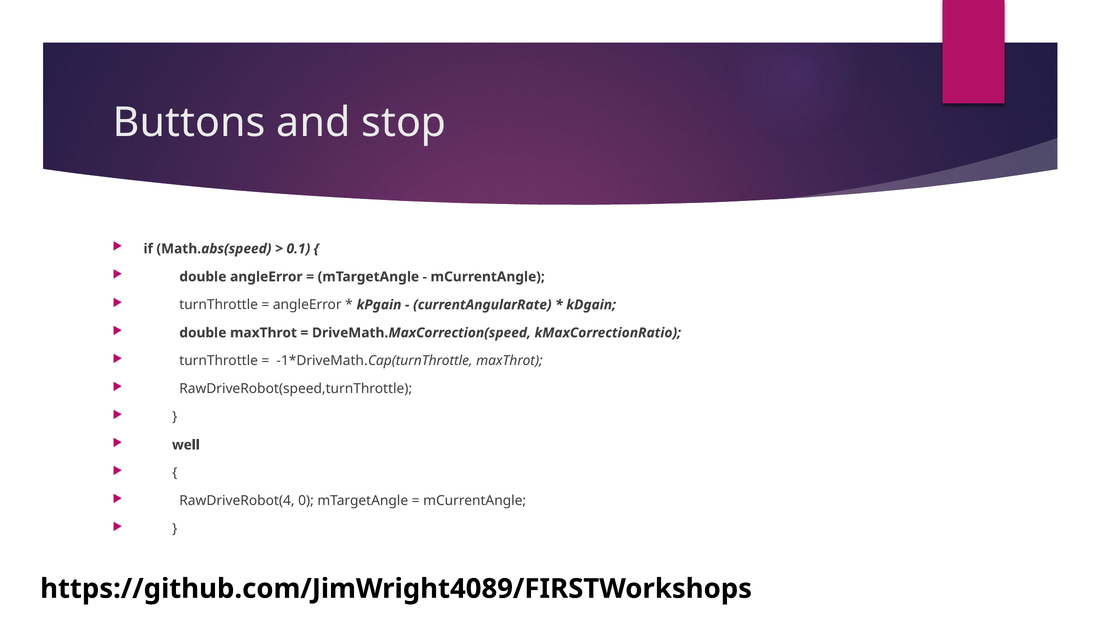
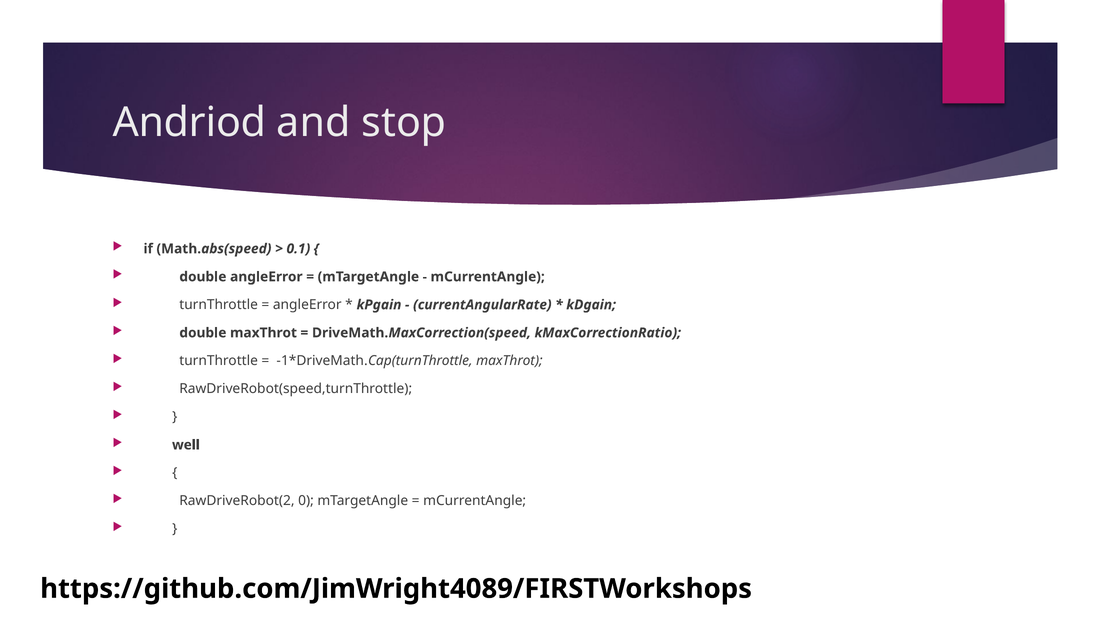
Buttons: Buttons -> Andriod
RawDriveRobot(4: RawDriveRobot(4 -> RawDriveRobot(2
